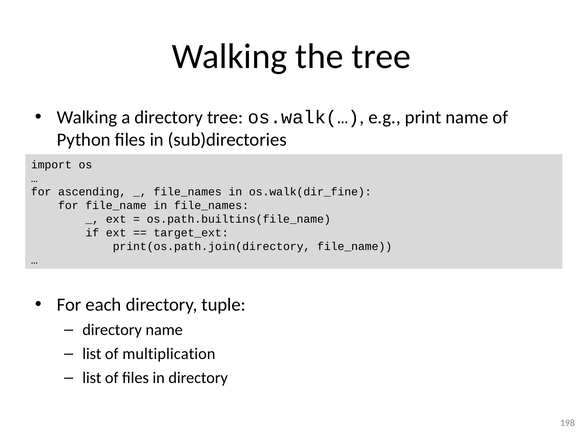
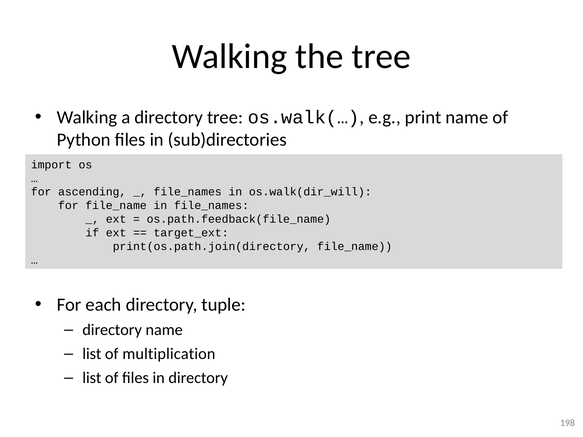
os.walk(dir_fine: os.walk(dir_fine -> os.walk(dir_will
os.path.builtins(file_name: os.path.builtins(file_name -> os.path.feedback(file_name
